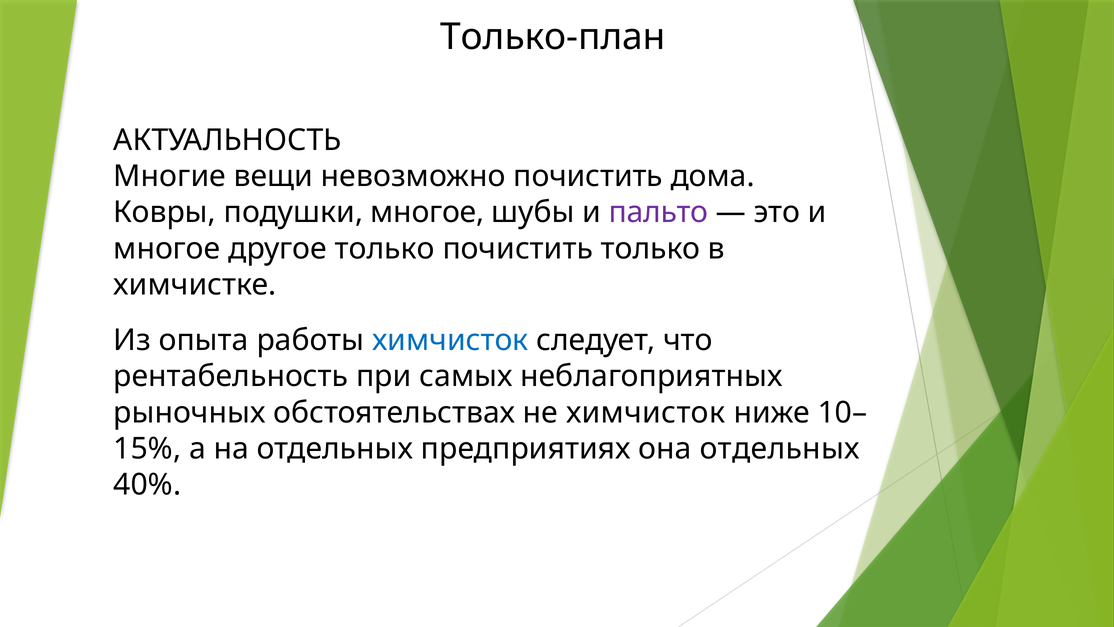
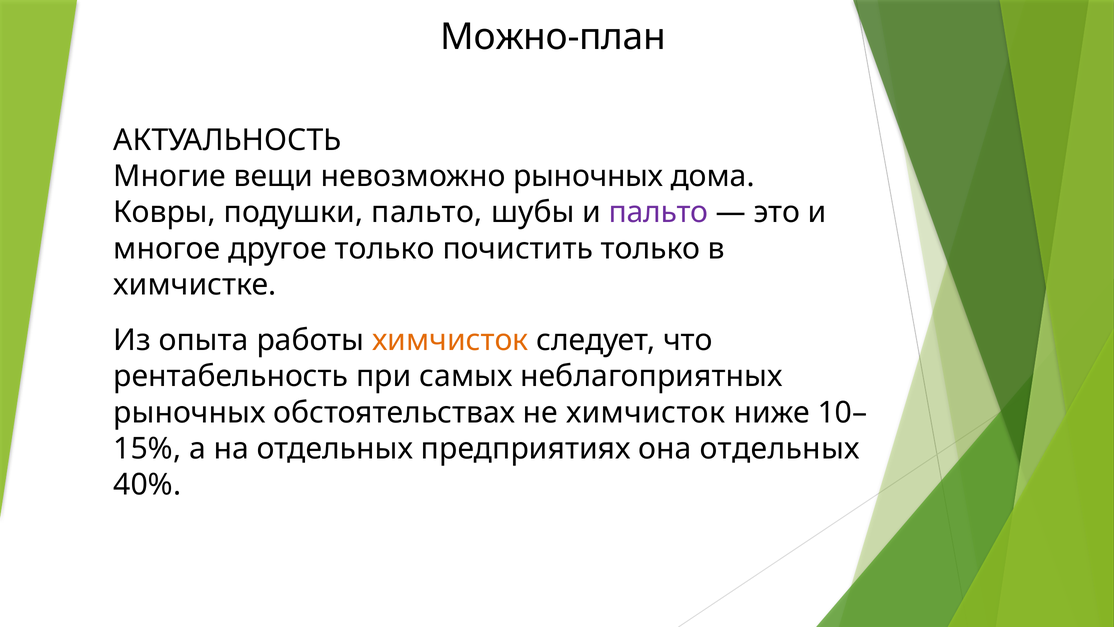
Только-план: Только-план -> Можно-план
невозможно почистить: почистить -> рыночных
подушки многое: многое -> пальто
химчисток at (450, 340) colour: blue -> orange
